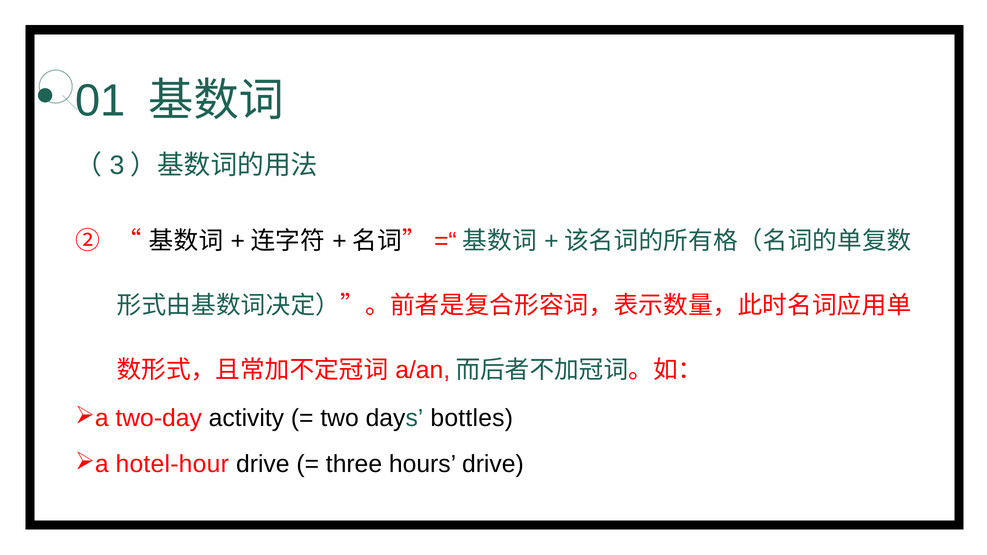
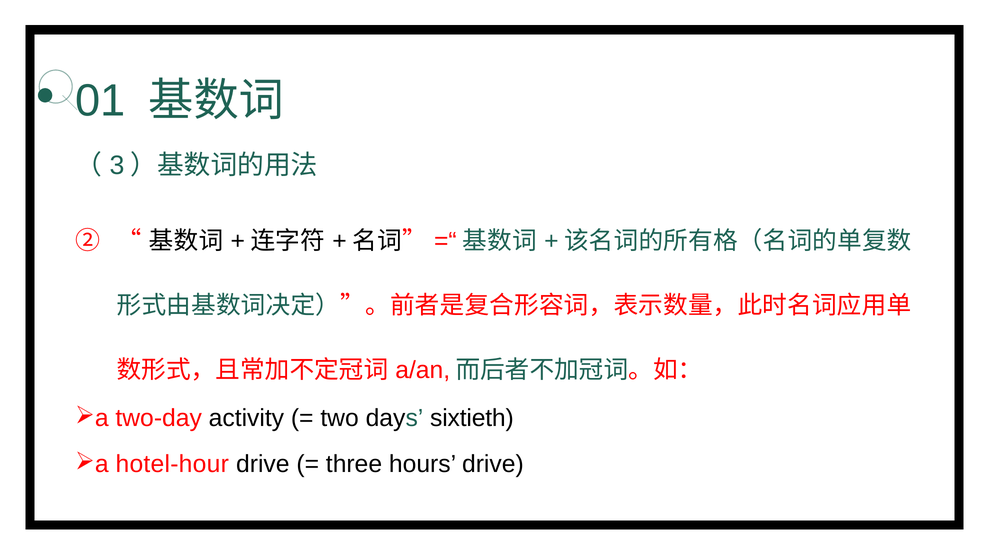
bottles: bottles -> sixtieth
